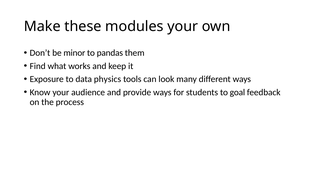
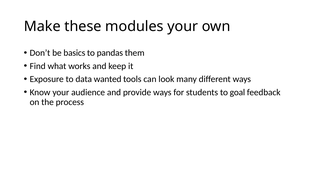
minor: minor -> basics
physics: physics -> wanted
